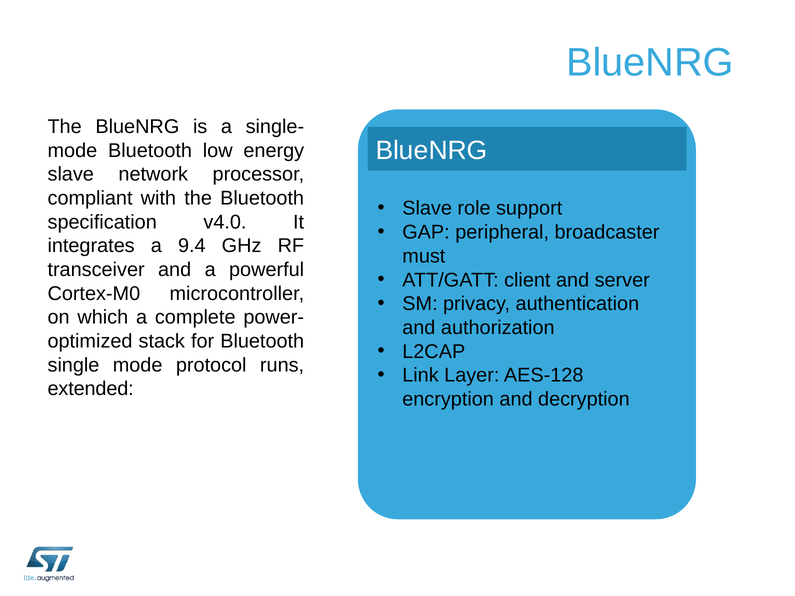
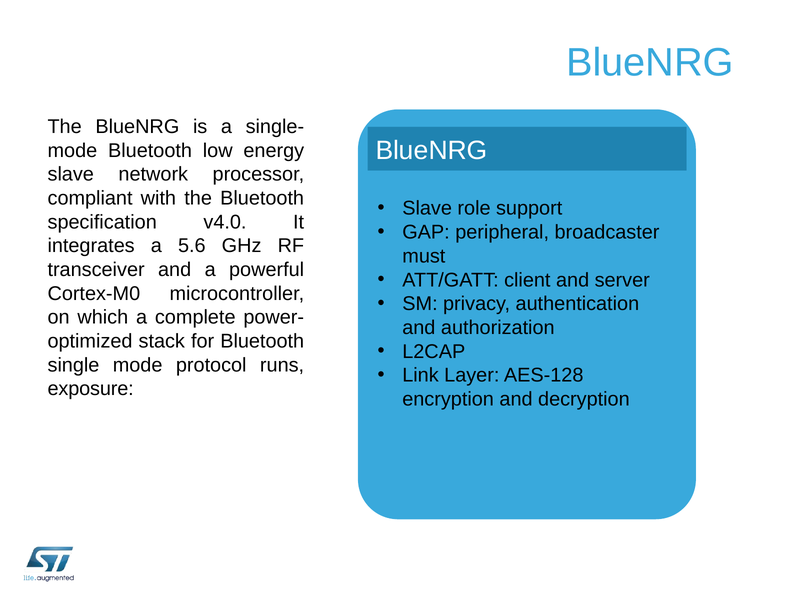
9.4: 9.4 -> 5.6
extended: extended -> exposure
